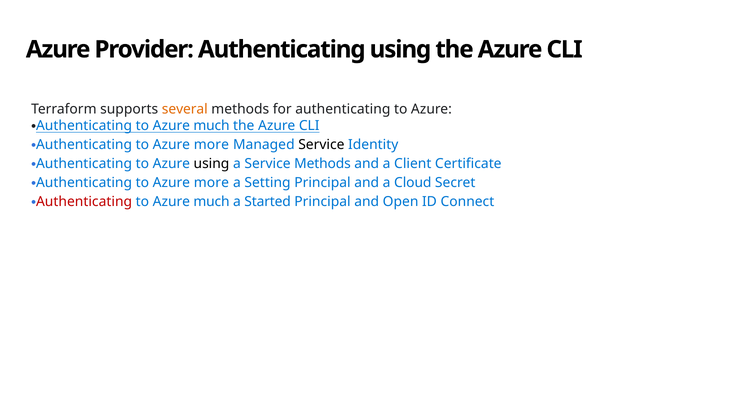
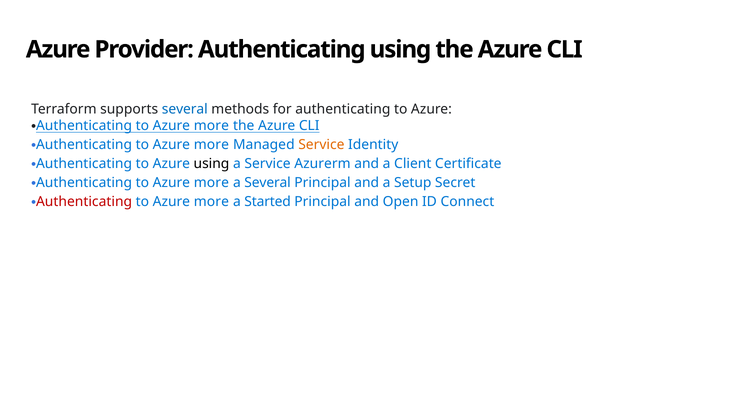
several at (185, 109) colour: orange -> blue
much at (212, 126): much -> more
Service at (321, 145) colour: black -> orange
Service Methods: Methods -> Azurerm
a Setting: Setting -> Several
Cloud: Cloud -> Setup
much at (212, 202): much -> more
